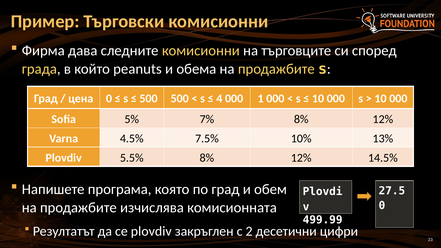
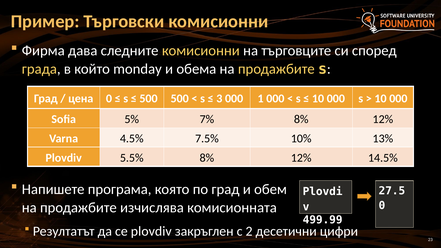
peanuts: peanuts -> monday
4: 4 -> 3
